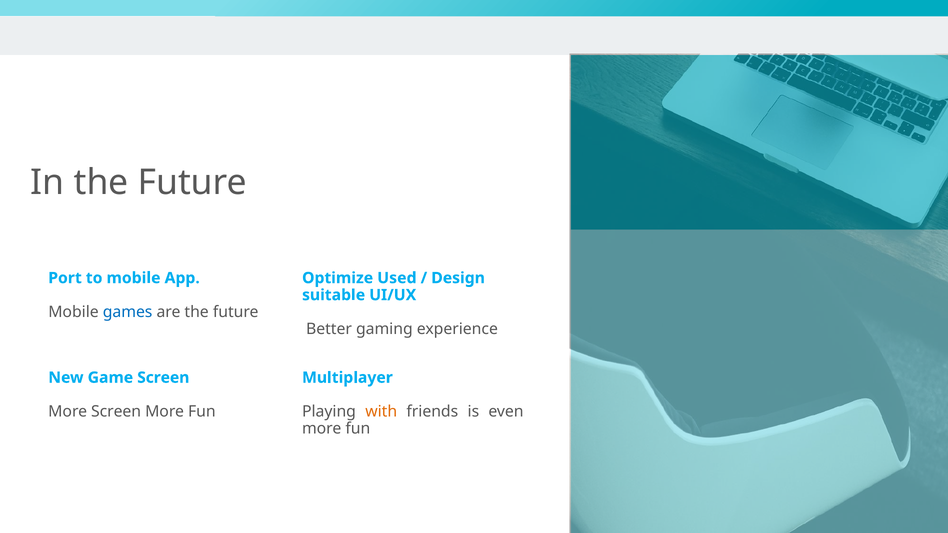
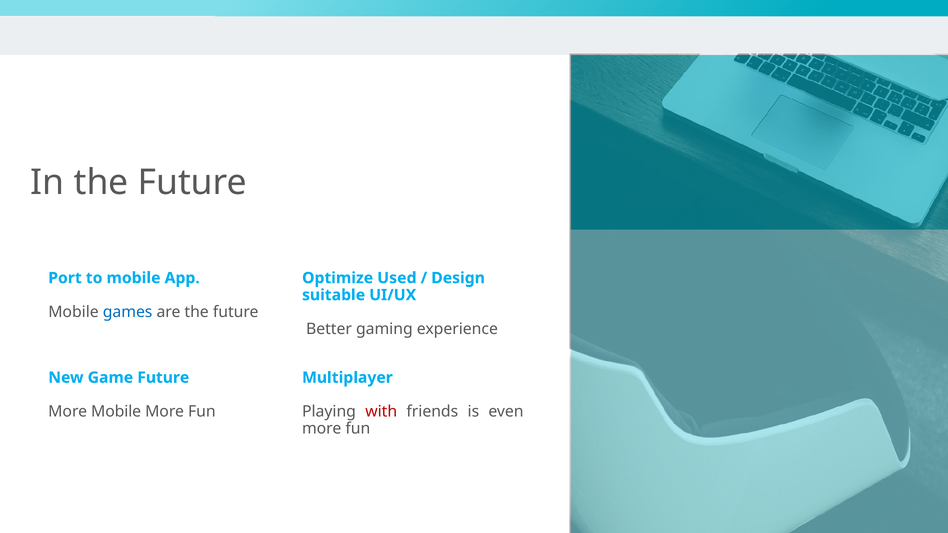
Game Screen: Screen -> Future
More Screen: Screen -> Mobile
with colour: orange -> red
